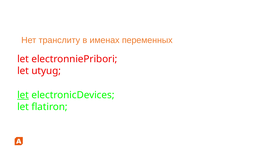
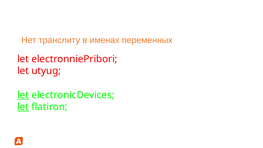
let at (23, 107) underline: none -> present
